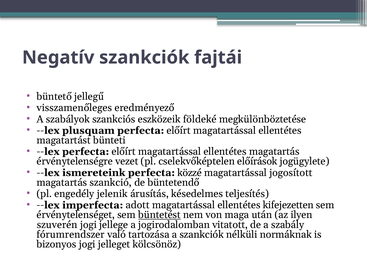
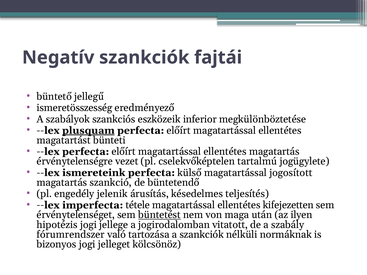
visszamenőleges: visszamenőleges -> ismeretösszesség
földeké: földeké -> inferior
plusquam underline: none -> present
előírások: előírások -> tartalmú
közzé: közzé -> külső
adott: adott -> tétele
szuverén: szuverén -> hipotézis
